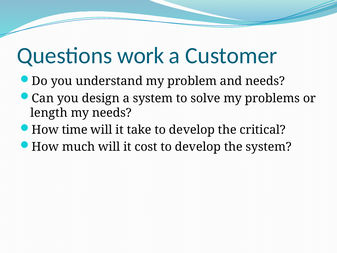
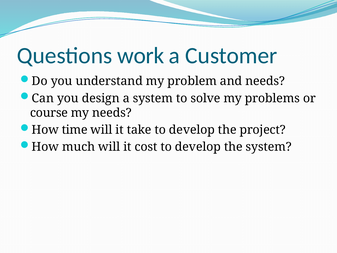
length: length -> course
critical: critical -> project
